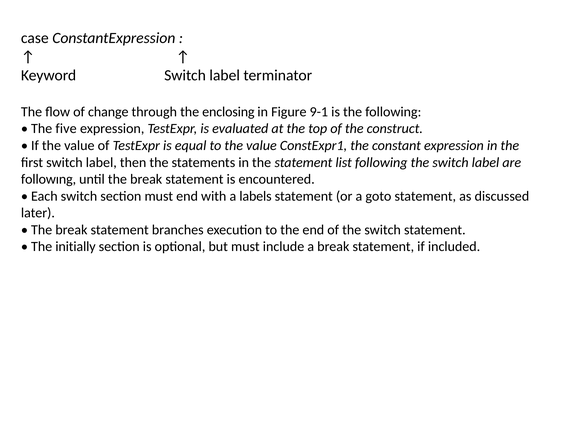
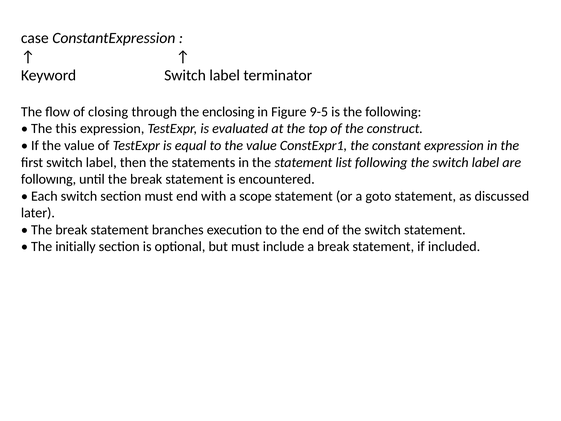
change: change -> closing
9-1: 9-1 -> 9-5
five: five -> this
labels: labels -> scope
